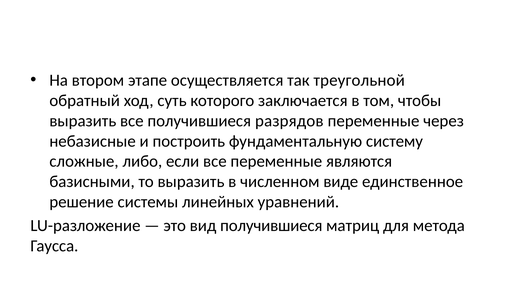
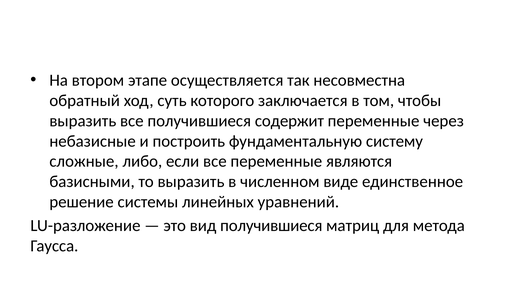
треугольной: треугольной -> несовместна
разрядов: разрядов -> содержит
